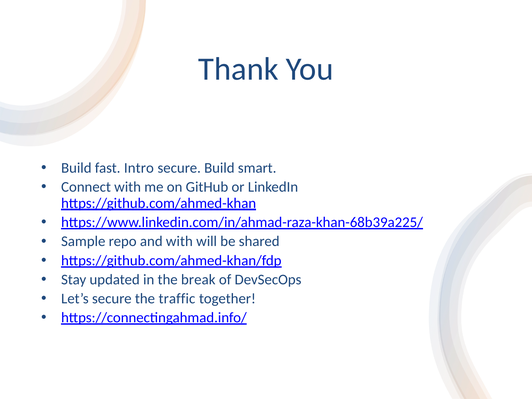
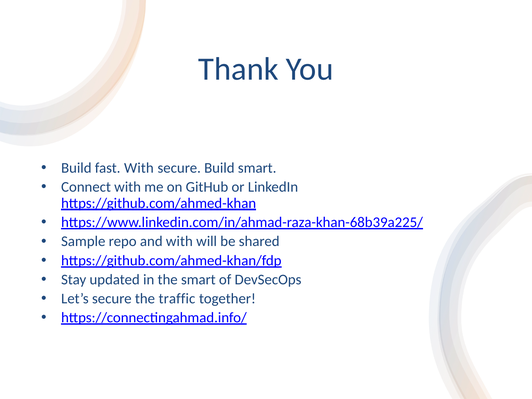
fast Intro: Intro -> With
the break: break -> smart
